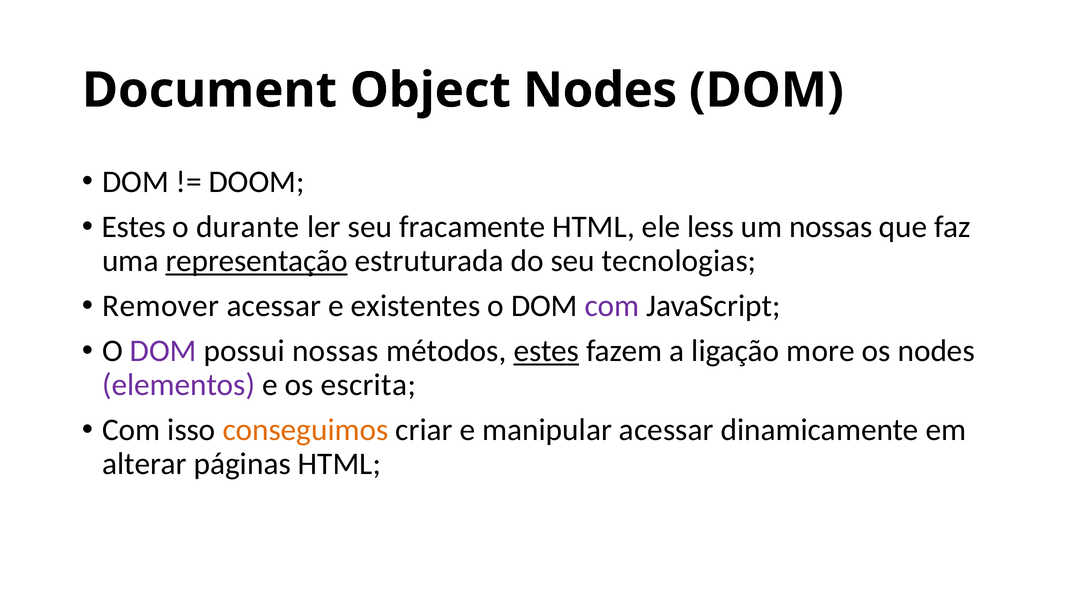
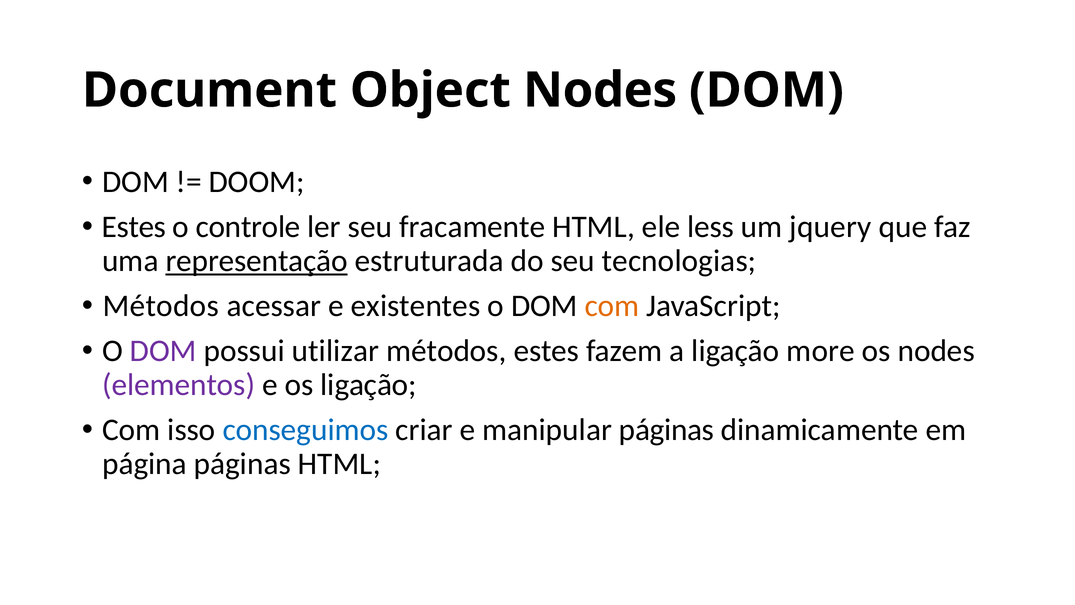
durante: durante -> controle
um nossas: nossas -> jquery
Remover at (161, 306): Remover -> Métodos
com at (612, 306) colour: purple -> orange
possui nossas: nossas -> utilizar
estes at (546, 351) underline: present -> none
os escrita: escrita -> ligação
conseguimos colour: orange -> blue
manipular acessar: acessar -> páginas
alterar: alterar -> página
